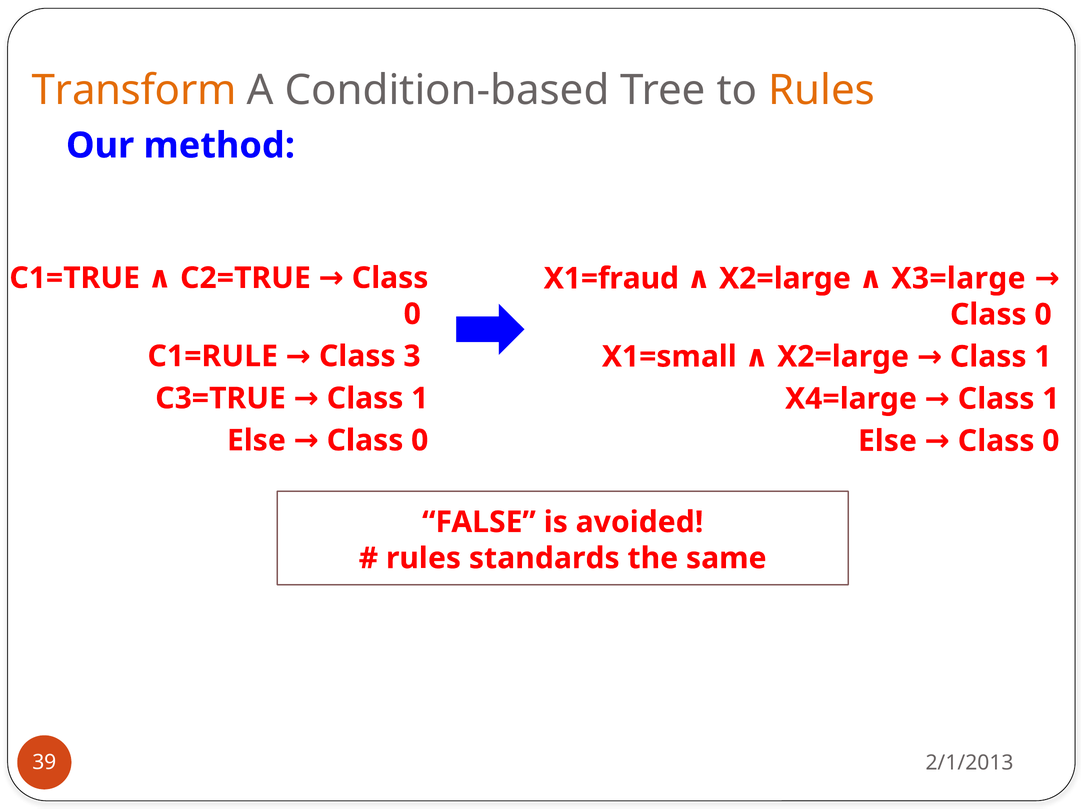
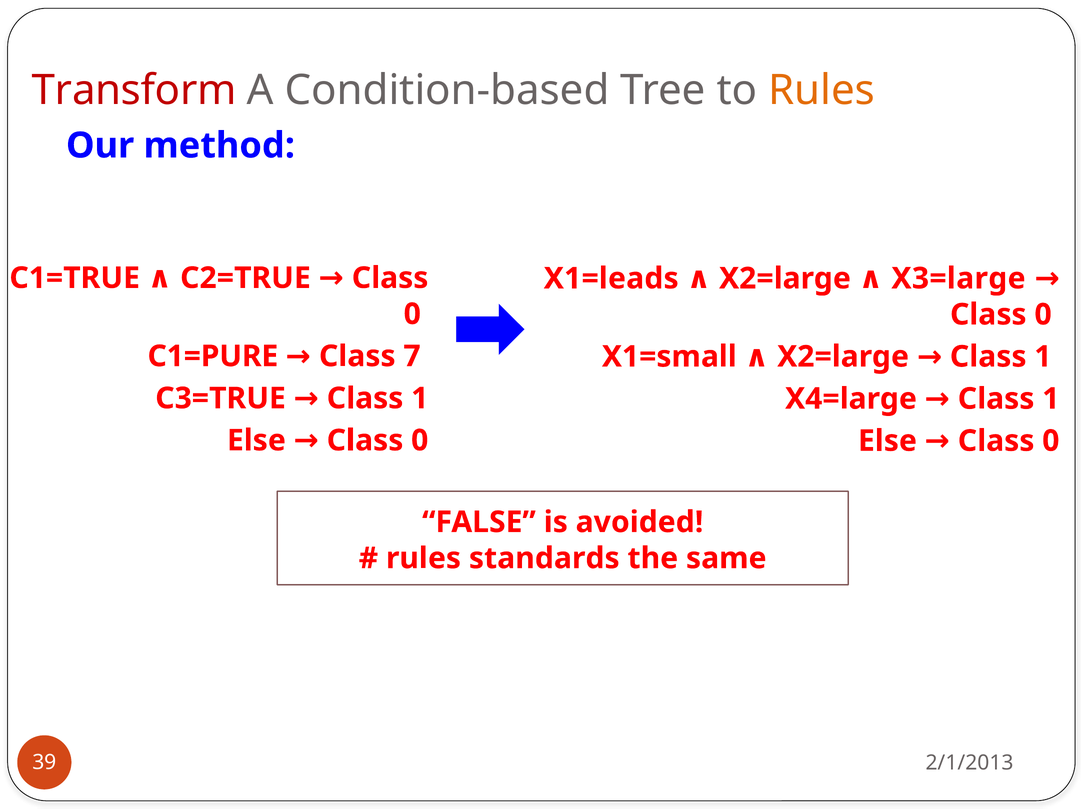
Transform colour: orange -> red
X1=fraud: X1=fraud -> X1=leads
C1=RULE: C1=RULE -> C1=PURE
3: 3 -> 7
